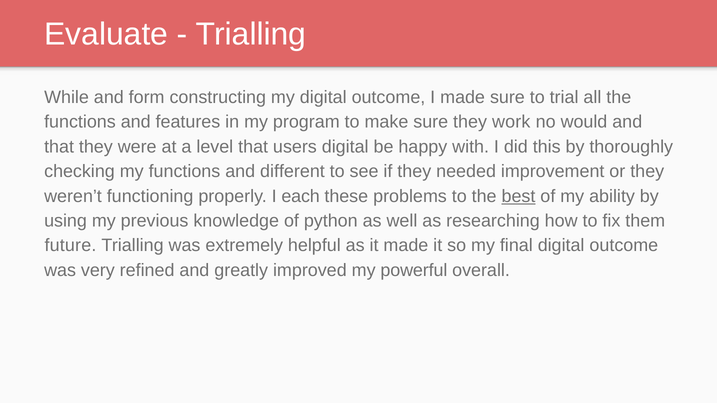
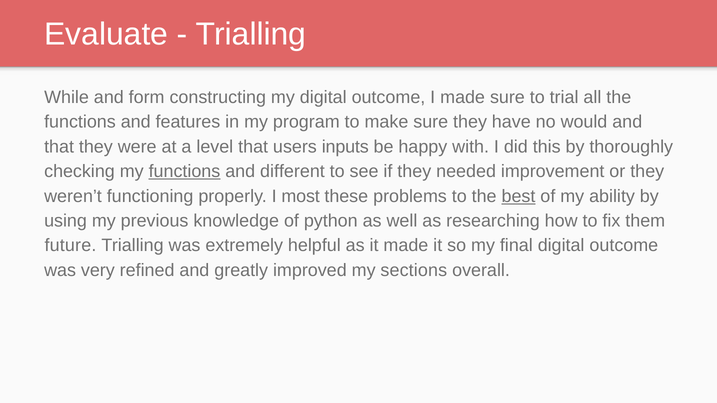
work: work -> have
users digital: digital -> inputs
functions at (184, 172) underline: none -> present
each: each -> most
powerful: powerful -> sections
